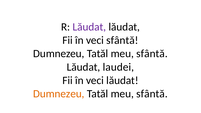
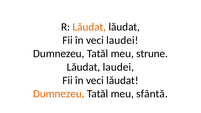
Lăudat at (89, 27) colour: purple -> orange
veci sfântă: sfântă -> laudei
sfântă at (152, 54): sfântă -> strune
